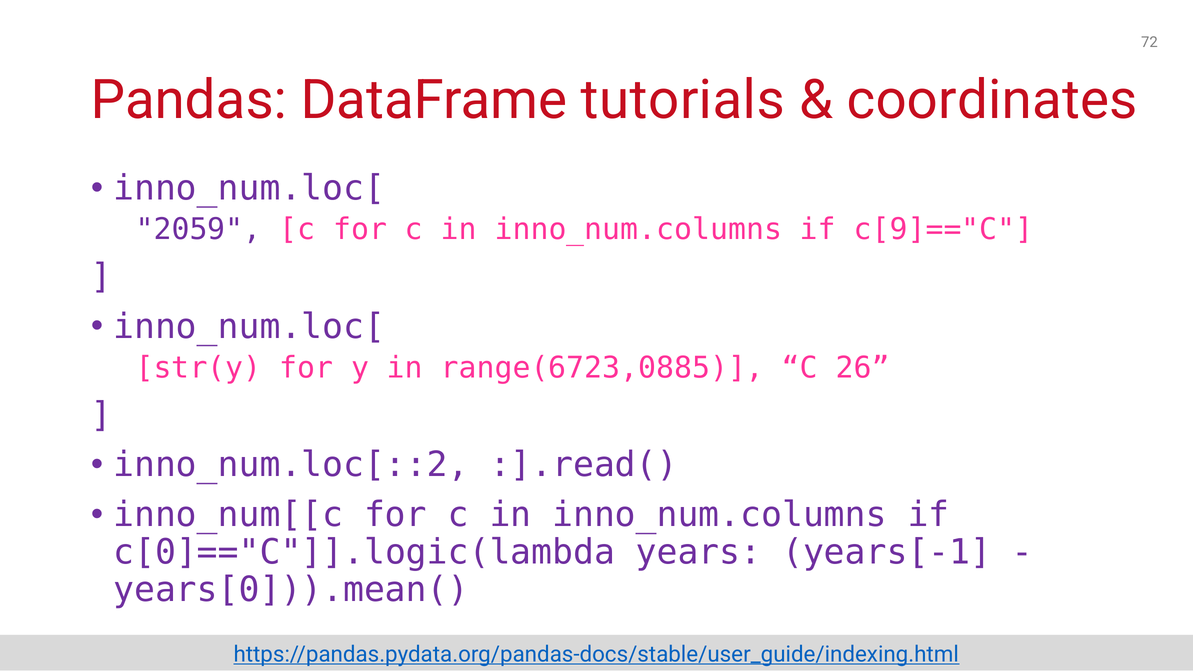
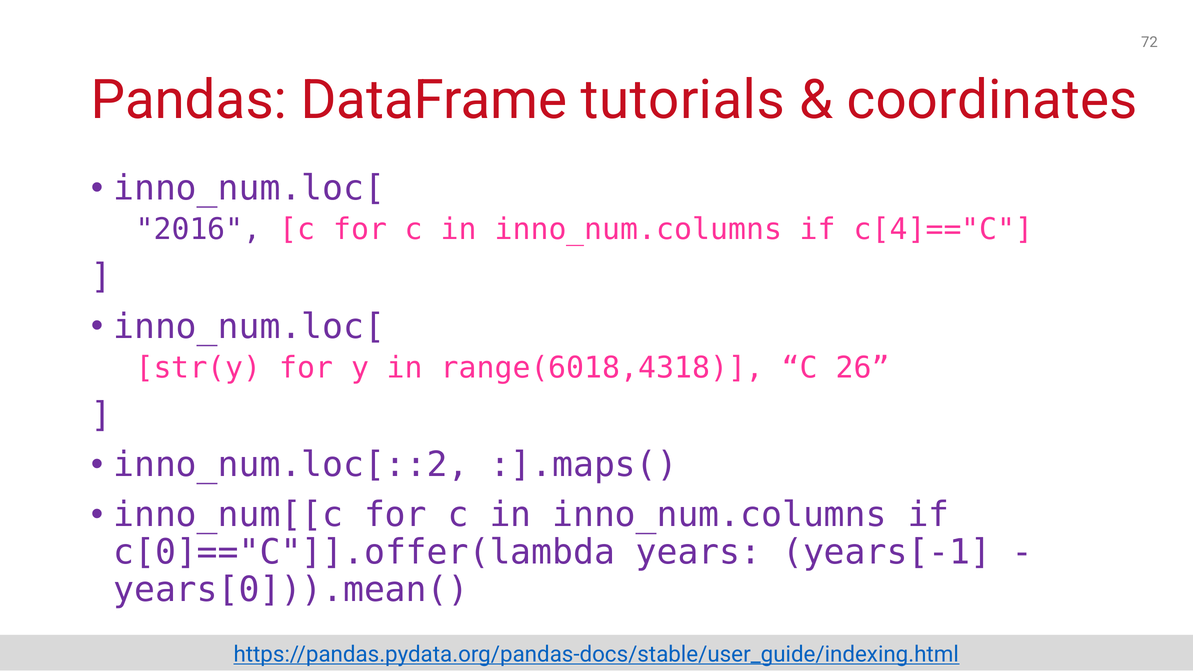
2059: 2059 -> 2016
c[9]=="C: c[9]=="C -> c[4]=="C
range(6723,0885: range(6723,0885 -> range(6018,4318
:].read(: :].read( -> :].maps(
c[0]=="C"]].logic(lambda: c[0]=="C"]].logic(lambda -> c[0]=="C"]].offer(lambda
